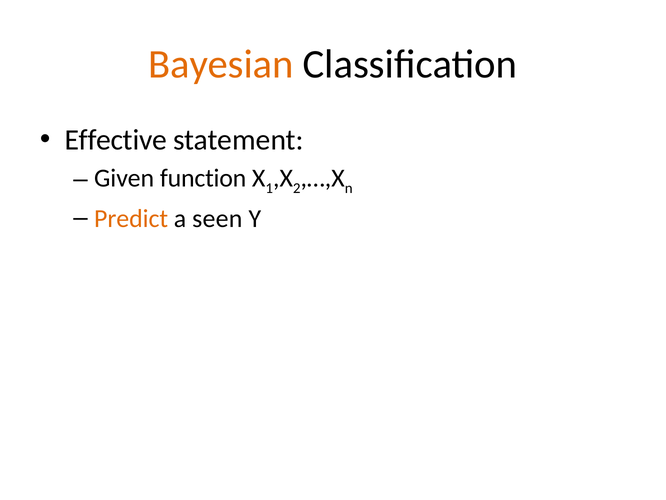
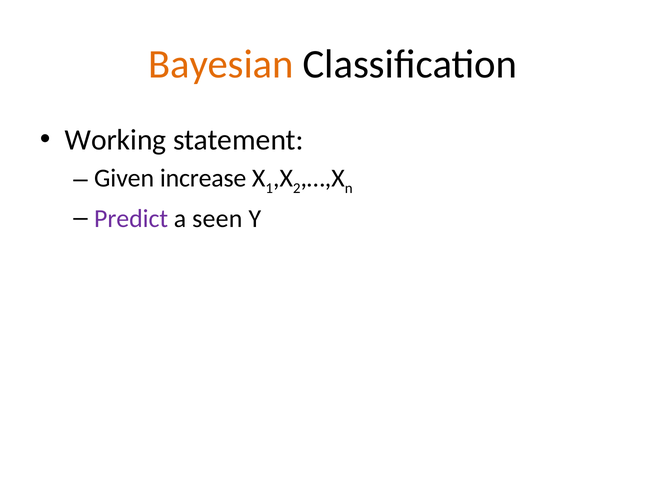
Effective: Effective -> Working
function: function -> increase
Predict colour: orange -> purple
